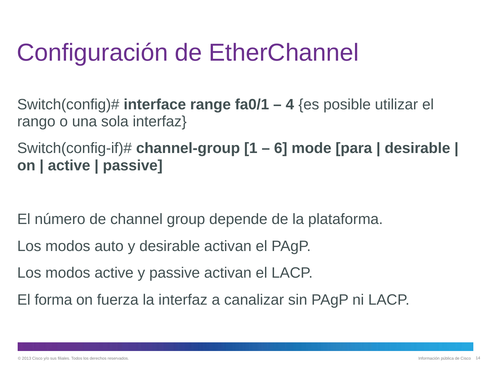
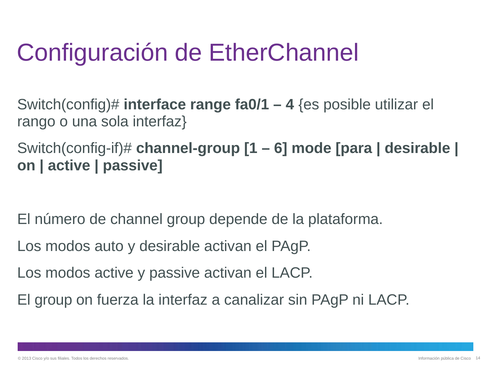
El forma: forma -> group
